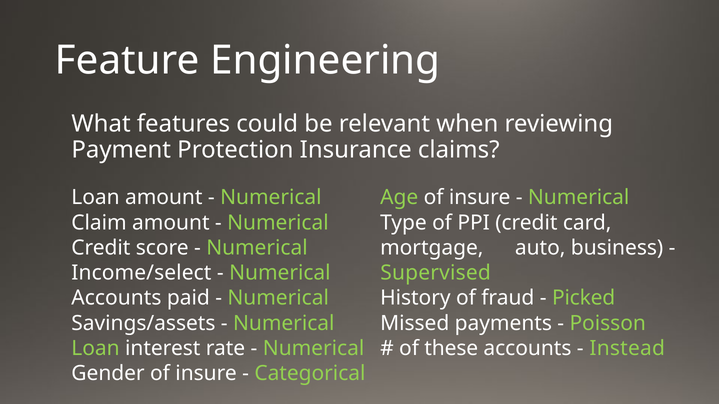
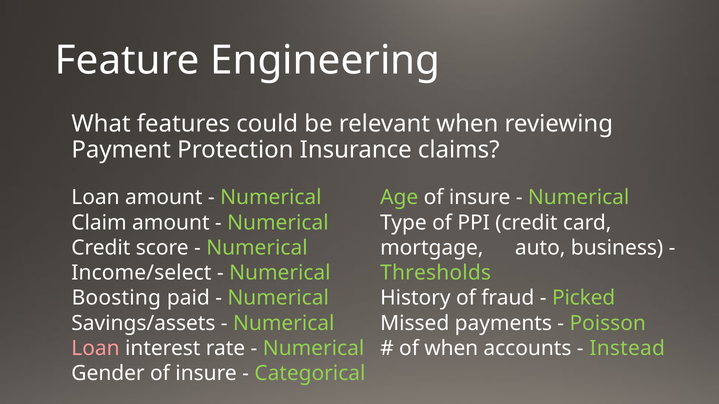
Supervised: Supervised -> Thresholds
Accounts at (116, 298): Accounts -> Boosting
Loan at (96, 349) colour: light green -> pink
of these: these -> when
